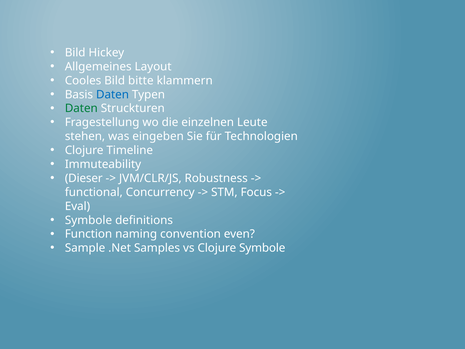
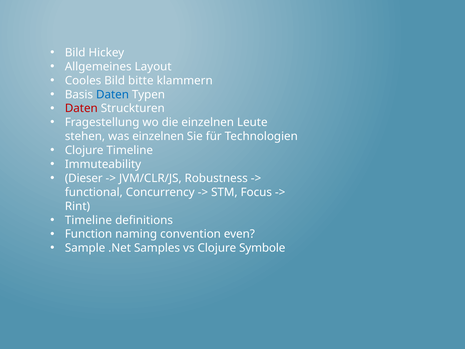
Daten at (81, 108) colour: green -> red
was eingeben: eingeben -> einzelnen
Eval: Eval -> Rint
Symbole at (88, 220): Symbole -> Timeline
